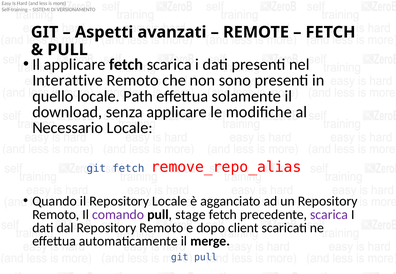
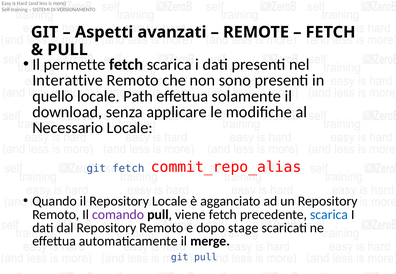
Il applicare: applicare -> permette
remove_repo_alias: remove_repo_alias -> commit_repo_alias
stage: stage -> viene
scarica at (329, 215) colour: purple -> blue
client: client -> stage
